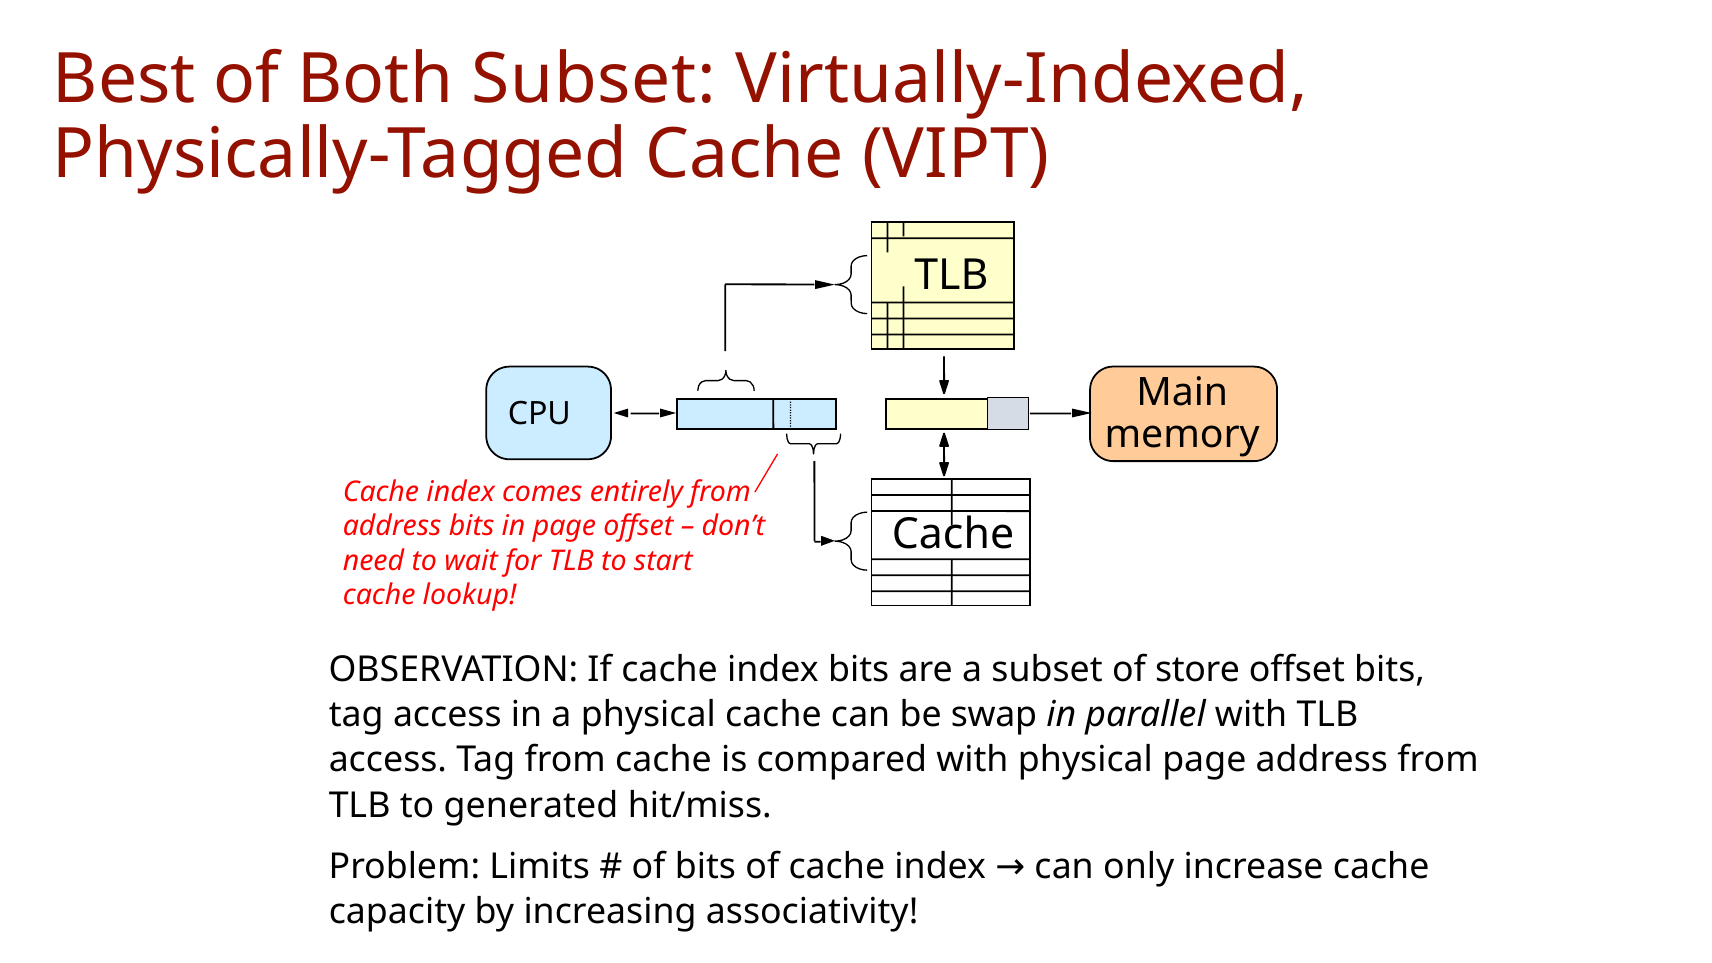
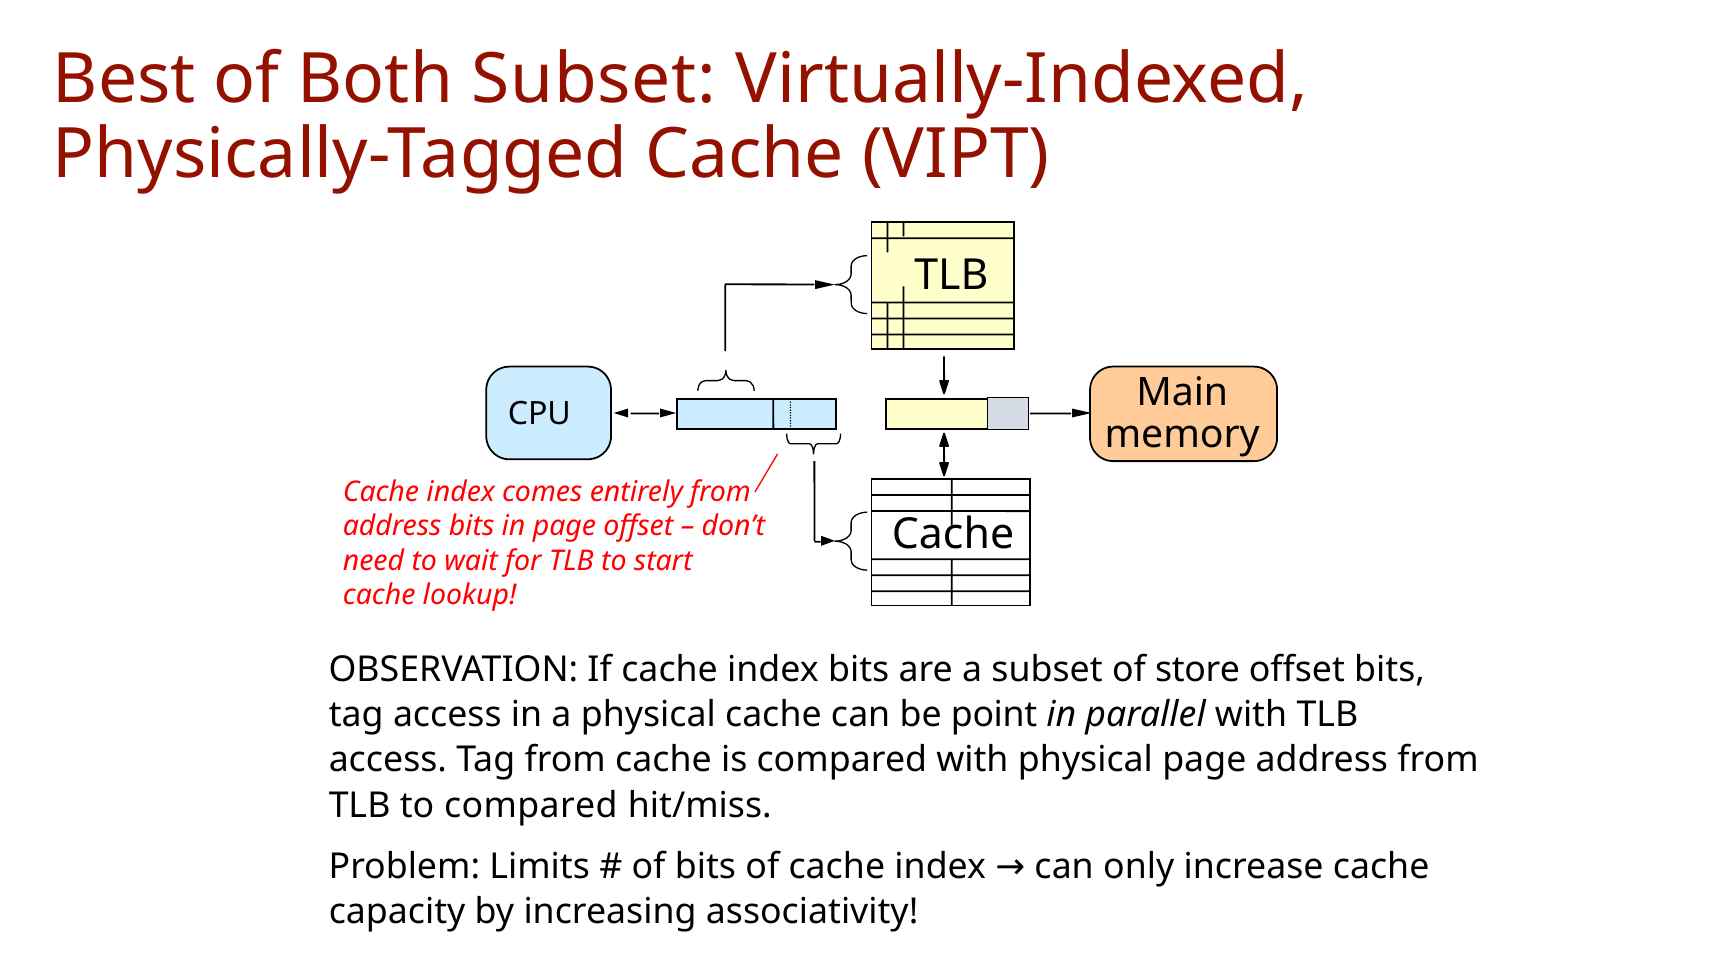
swap: swap -> point
to generated: generated -> compared
